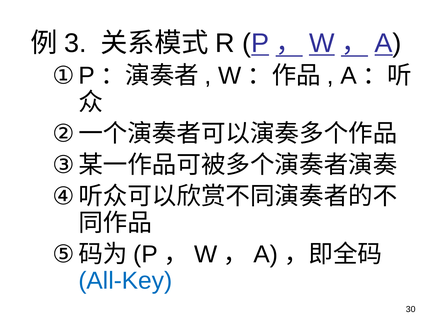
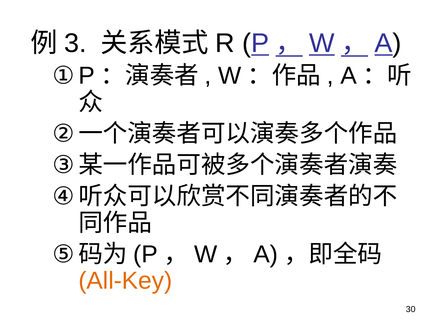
All-Key colour: blue -> orange
